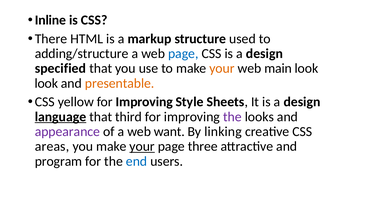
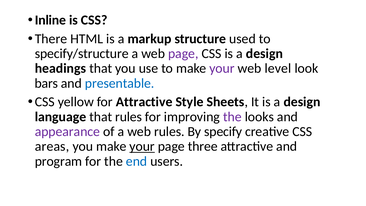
adding/structure: adding/structure -> specify/structure
page at (183, 54) colour: blue -> purple
specified: specified -> headings
your at (222, 68) colour: orange -> purple
main: main -> level
look at (46, 83): look -> bars
presentable colour: orange -> blue
Improving at (144, 102): Improving -> Attractive
language underline: present -> none
that third: third -> rules
web want: want -> rules
linking: linking -> specify
